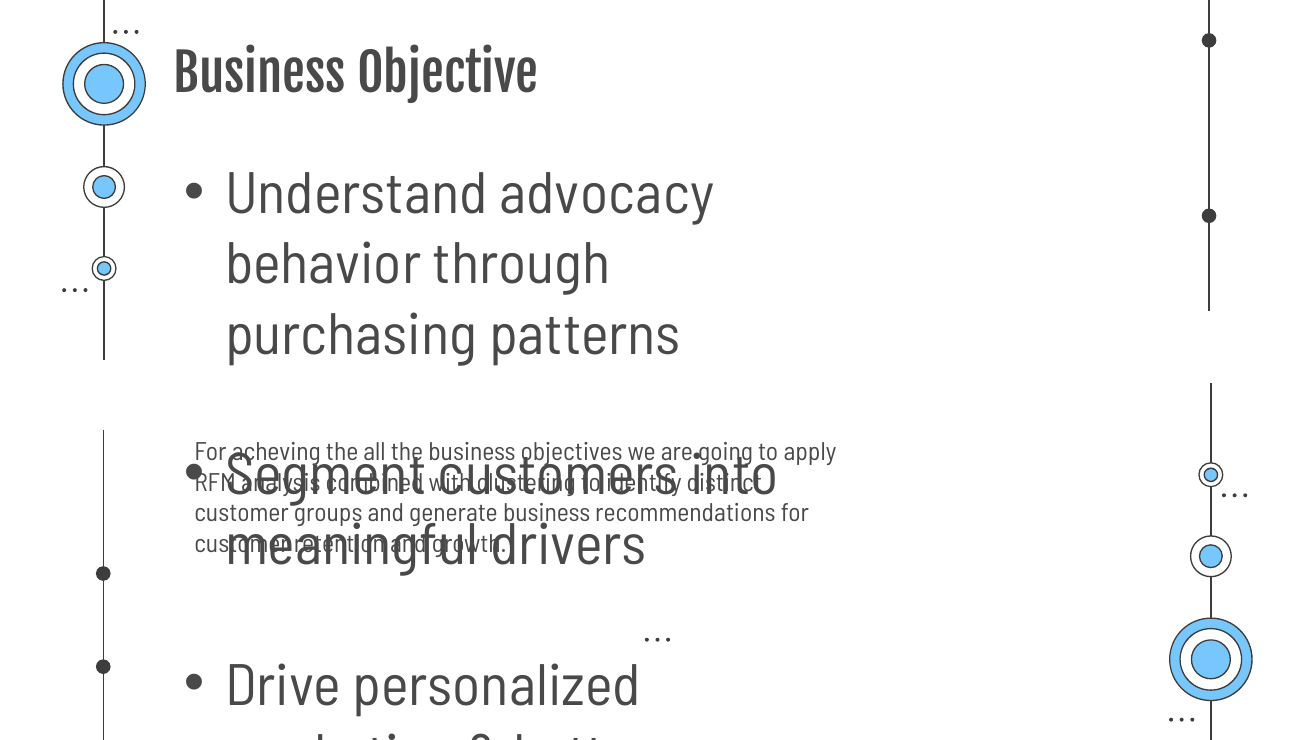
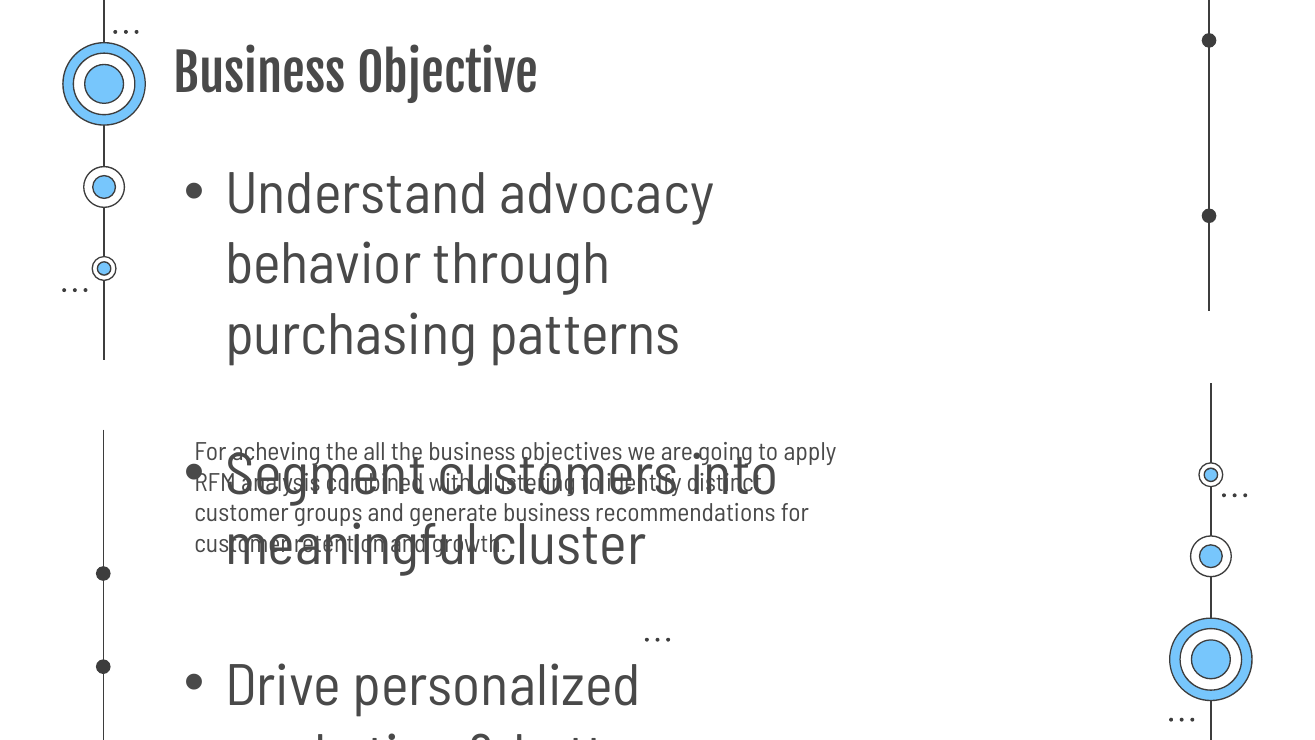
drivers: drivers -> cluster
